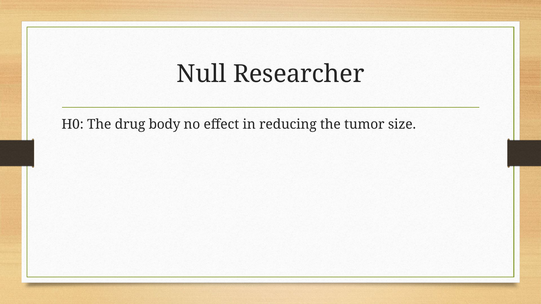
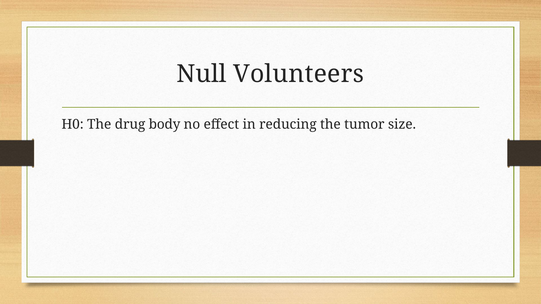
Researcher: Researcher -> Volunteers
